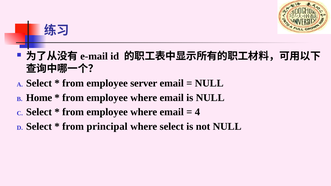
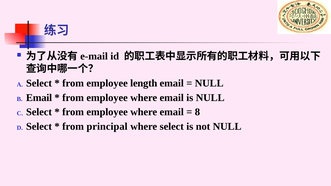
server: server -> length
Home at (39, 98): Home -> Email
4: 4 -> 8
